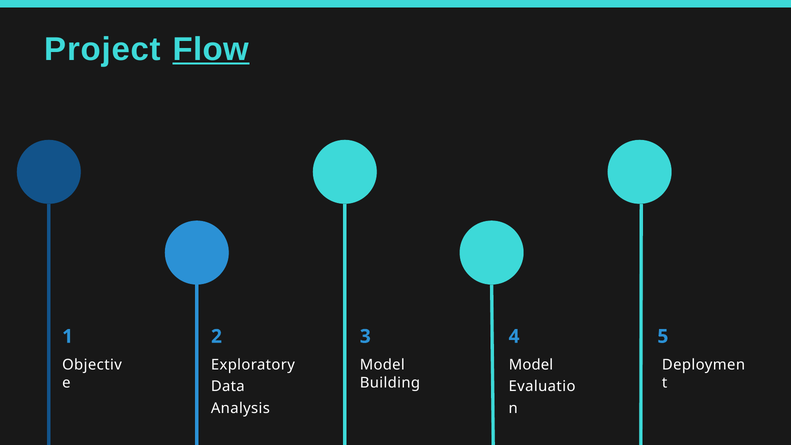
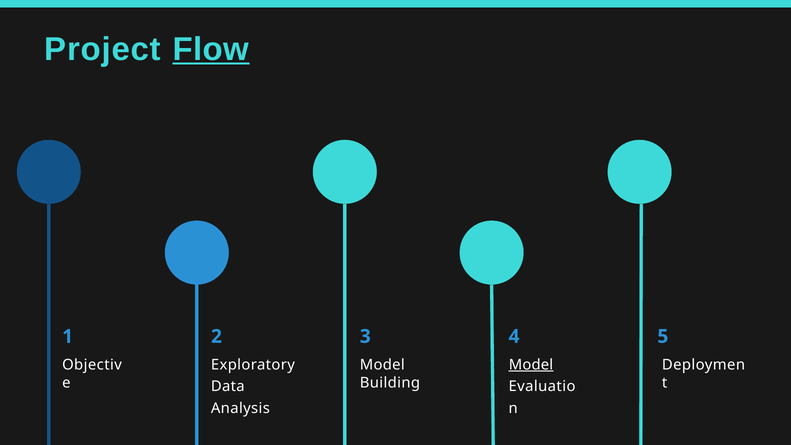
Model at (531, 365) underline: none -> present
